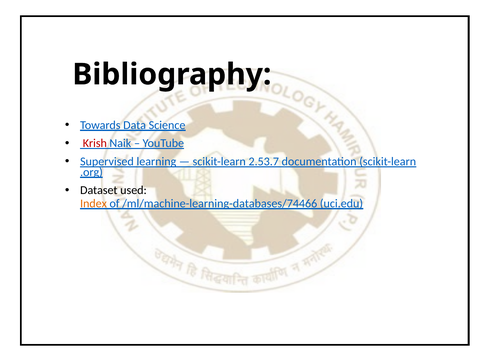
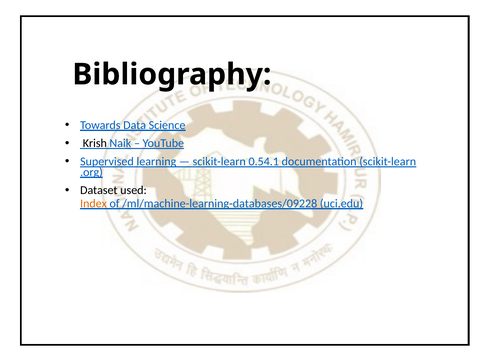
Krish colour: red -> black
2.53.7: 2.53.7 -> 0.54.1
/ml/machine-learning-databases/74466: /ml/machine-learning-databases/74466 -> /ml/machine-learning-databases/09228
